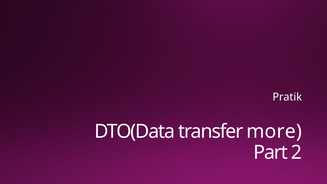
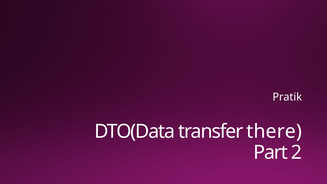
more: more -> there
